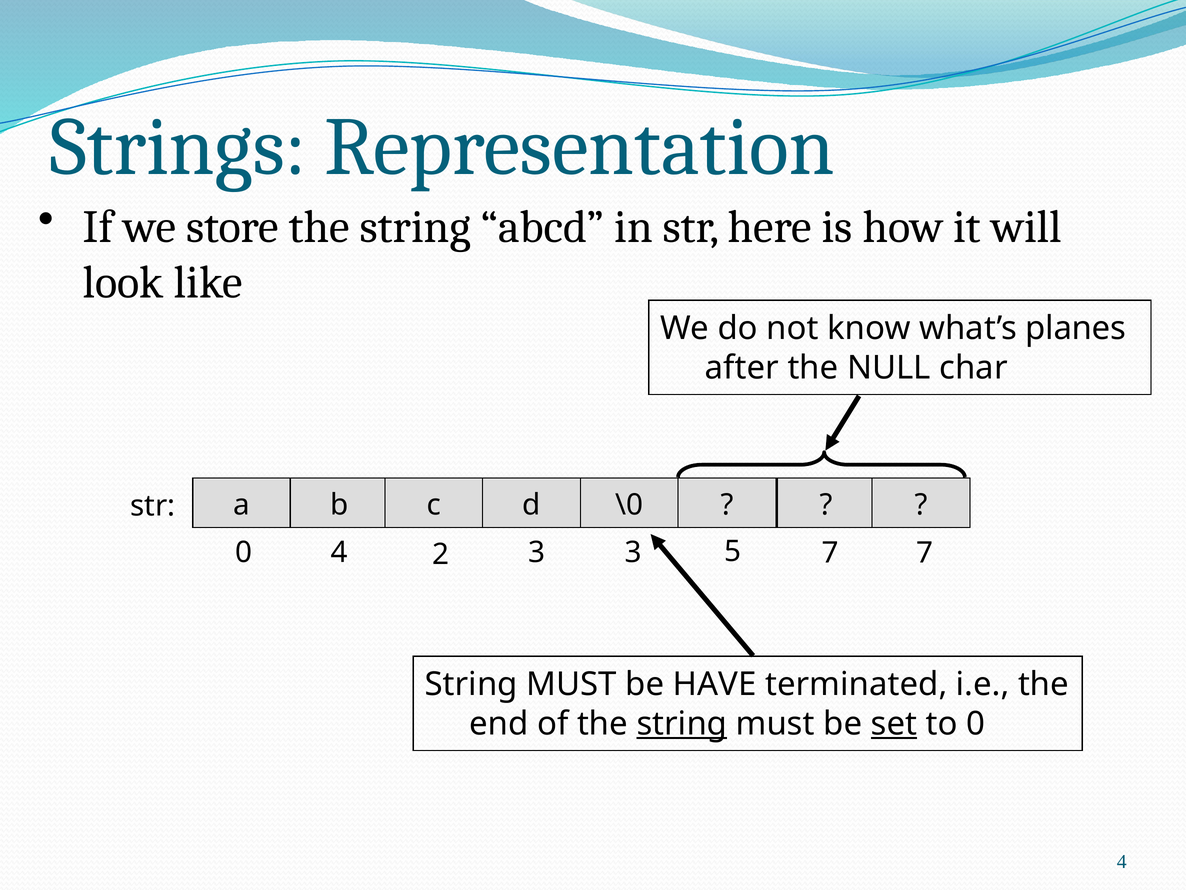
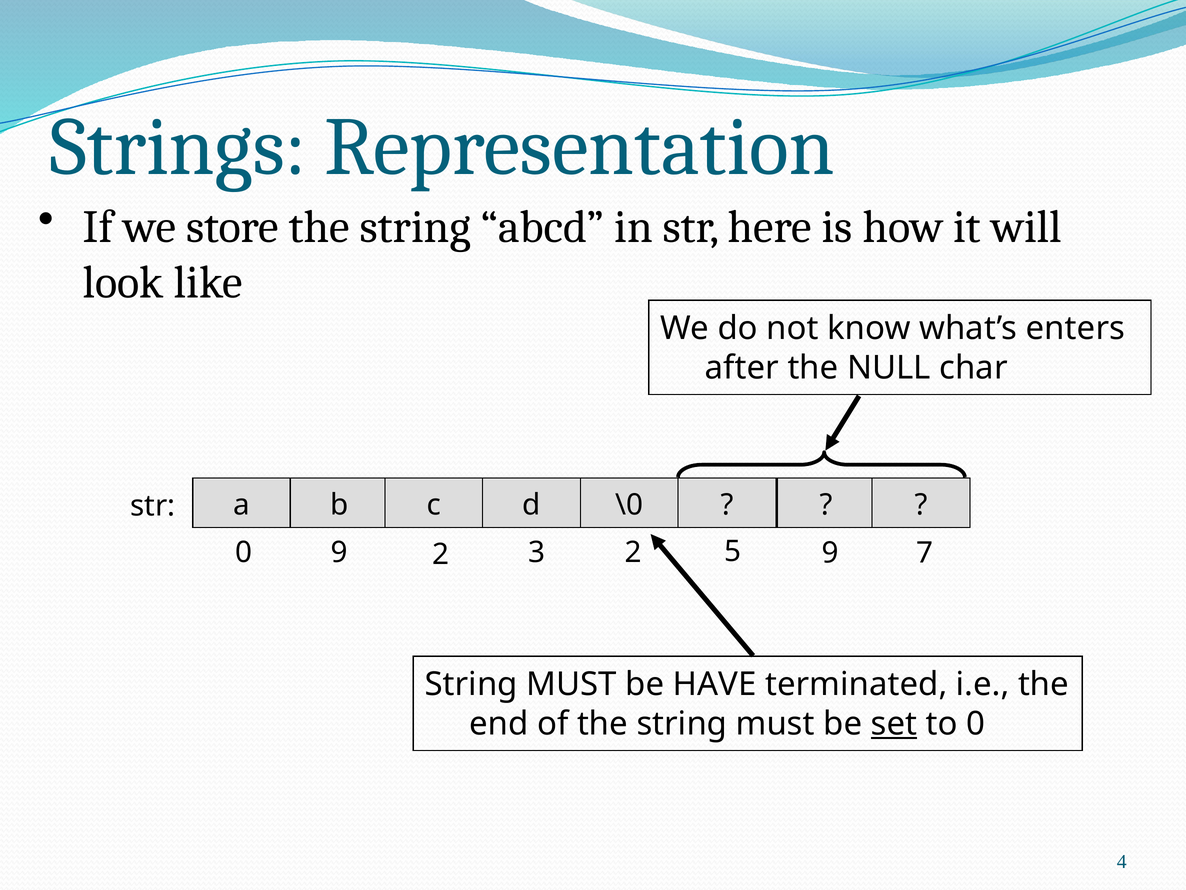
planes: planes -> enters
0 4: 4 -> 9
3 3: 3 -> 2
7 at (830, 553): 7 -> 9
string at (682, 723) underline: present -> none
